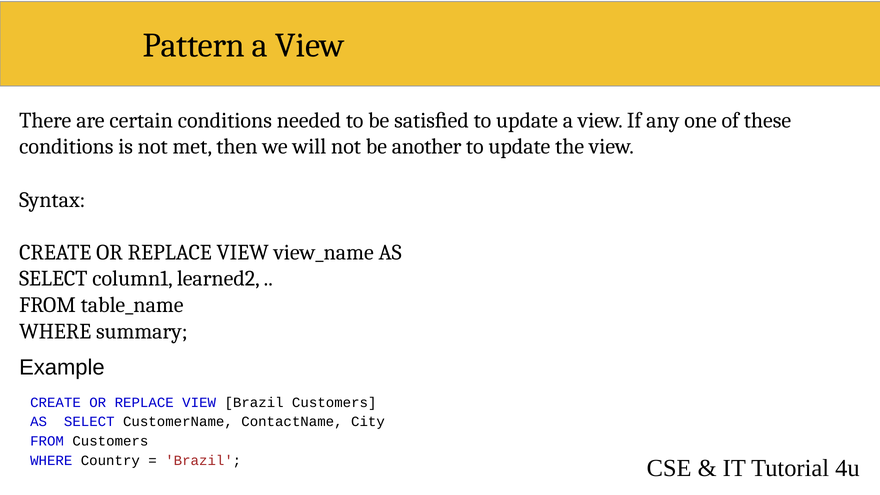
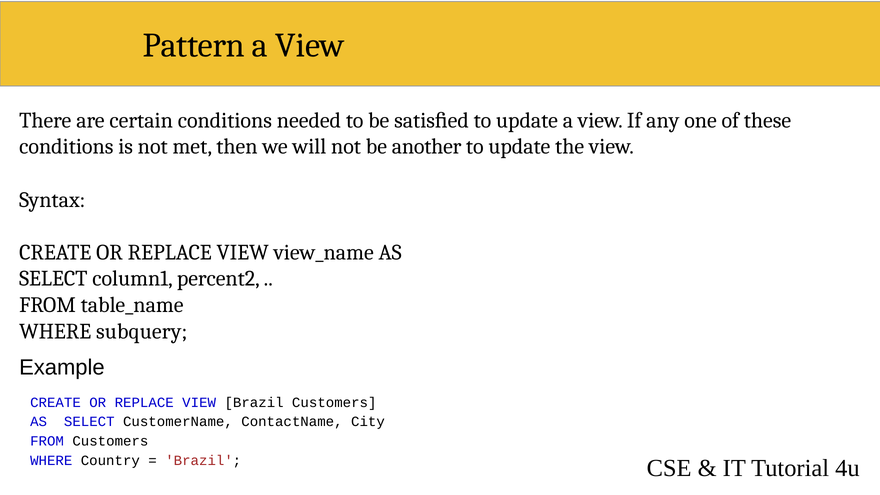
learned2: learned2 -> percent2
summary: summary -> subquery
